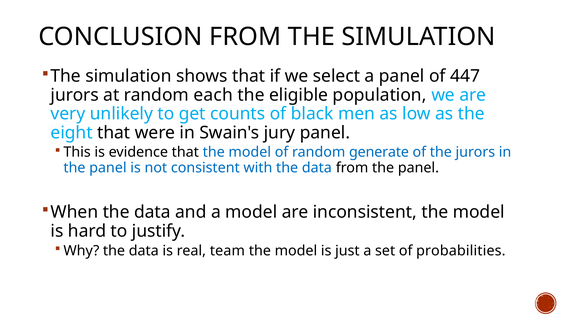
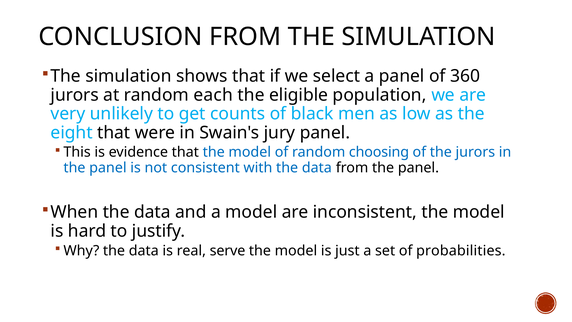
447: 447 -> 360
generate: generate -> choosing
team: team -> serve
